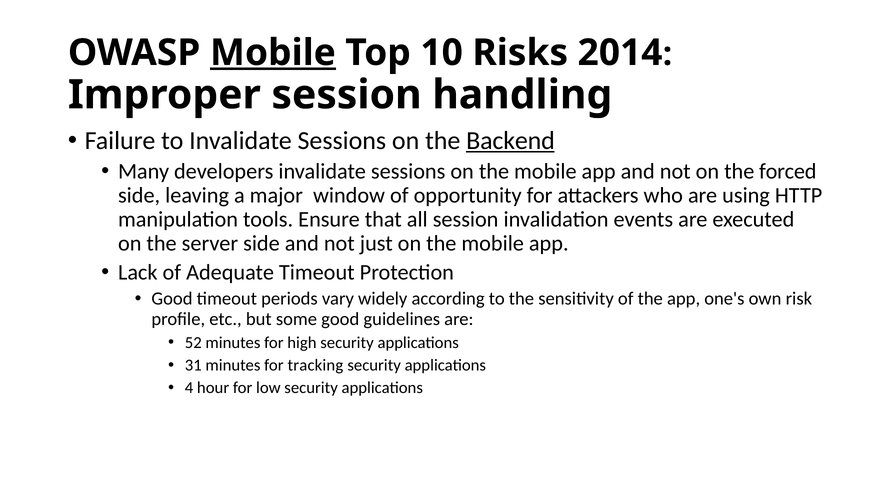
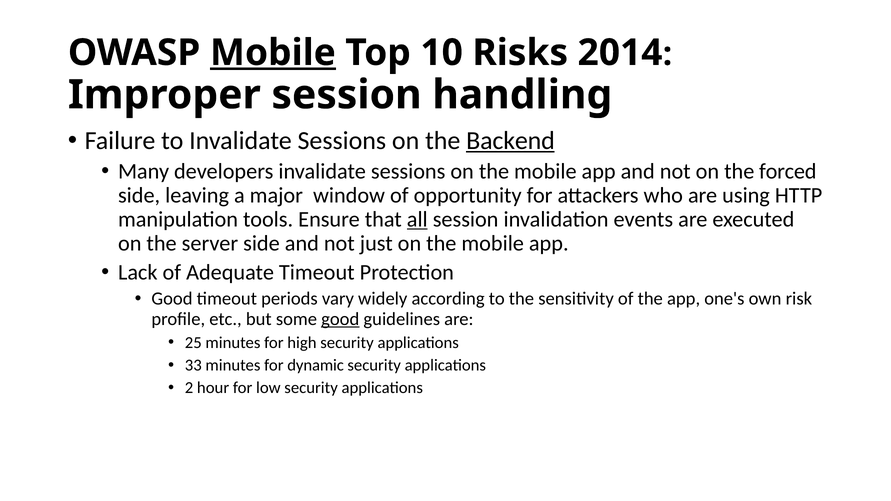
all underline: none -> present
good at (340, 319) underline: none -> present
52: 52 -> 25
31: 31 -> 33
tracking: tracking -> dynamic
4: 4 -> 2
